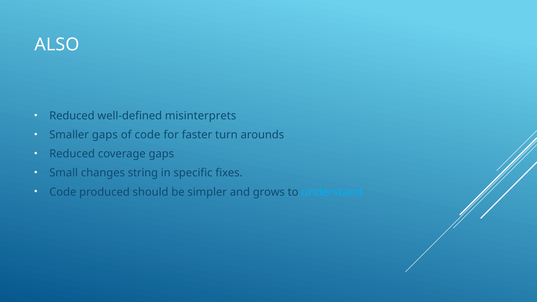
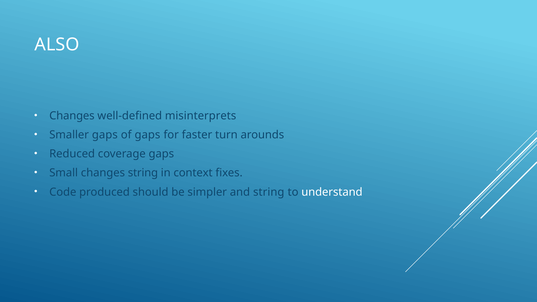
Reduced at (72, 116): Reduced -> Changes
of code: code -> gaps
specific: specific -> context
and grows: grows -> string
understand colour: light blue -> white
